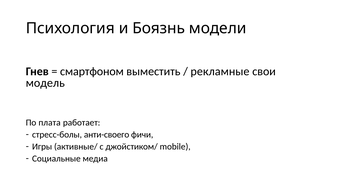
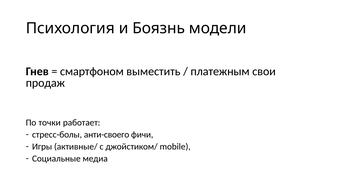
рекламные: рекламные -> платежным
модель: модель -> продаж
плата: плата -> точки
